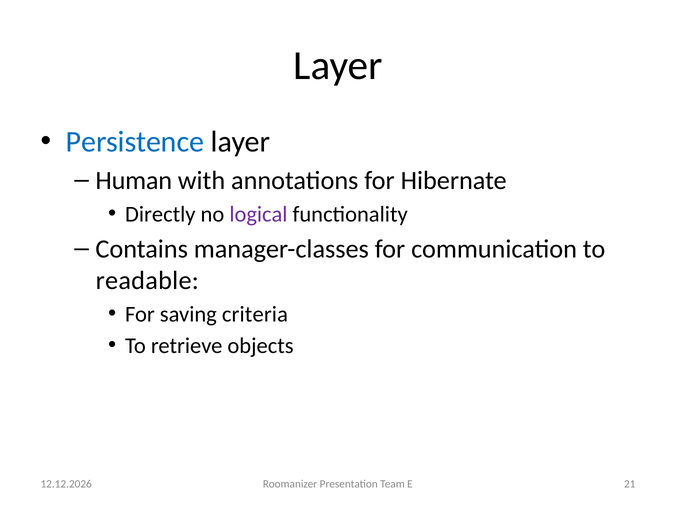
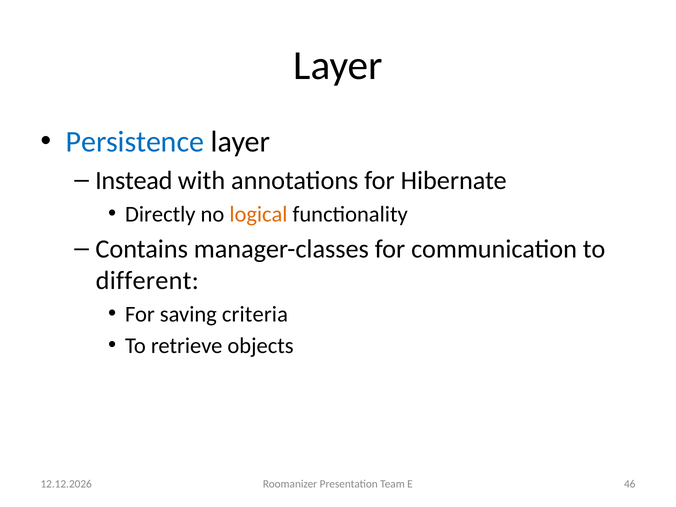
Human: Human -> Instead
logical colour: purple -> orange
readable: readable -> different
21: 21 -> 46
